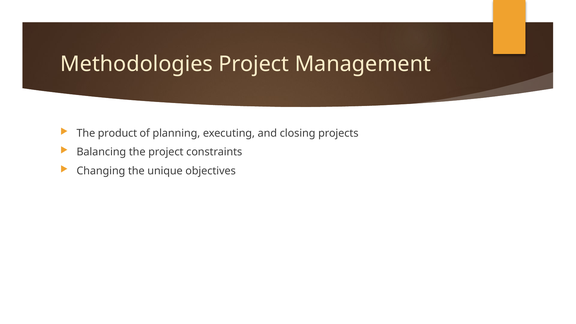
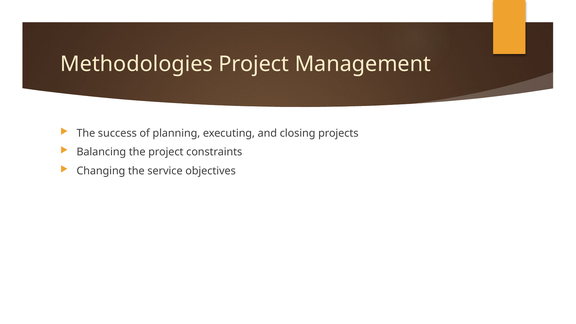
product: product -> success
unique: unique -> service
